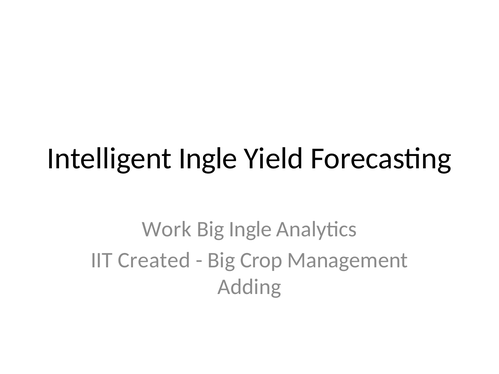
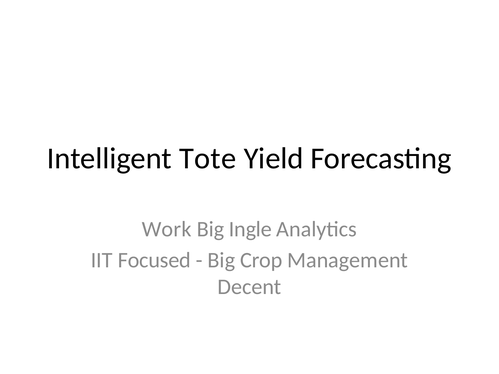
Intelligent Ingle: Ingle -> Tote
Created: Created -> Focused
Adding: Adding -> Decent
